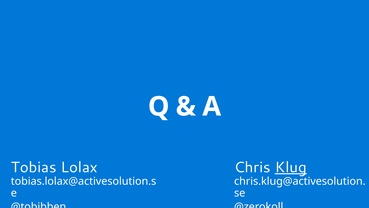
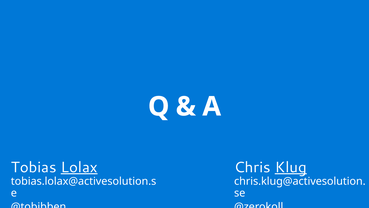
Lolax underline: none -> present
